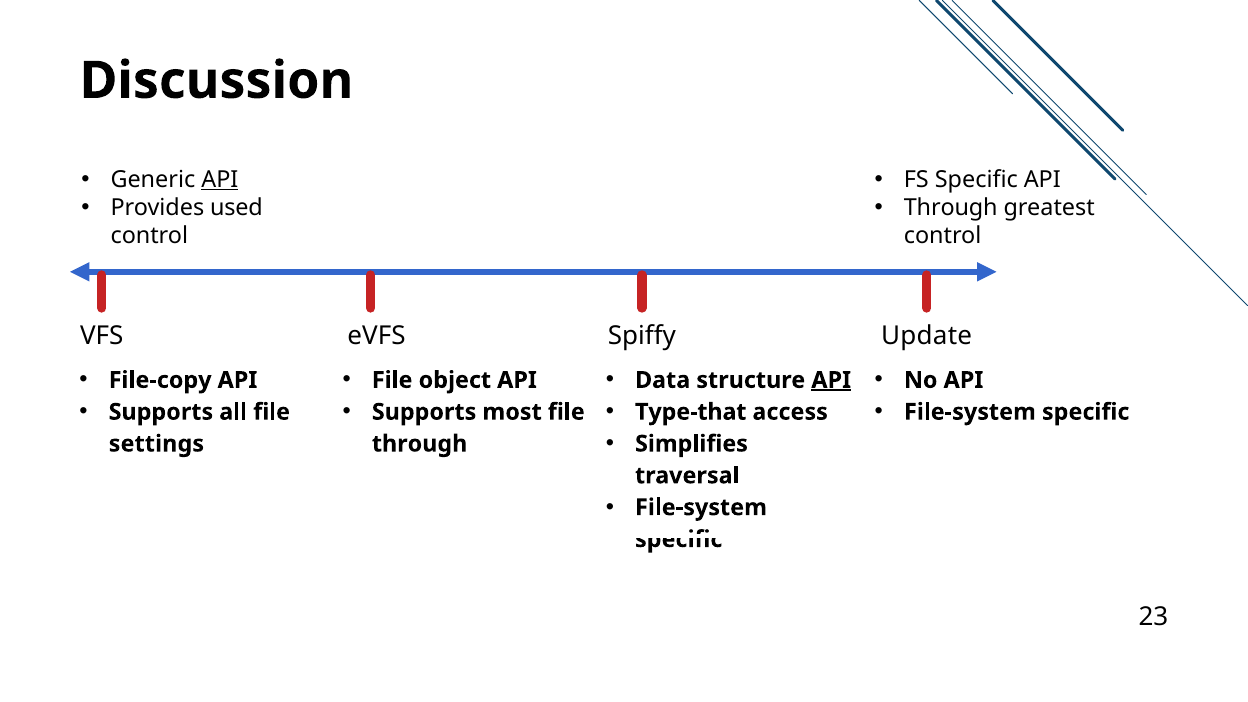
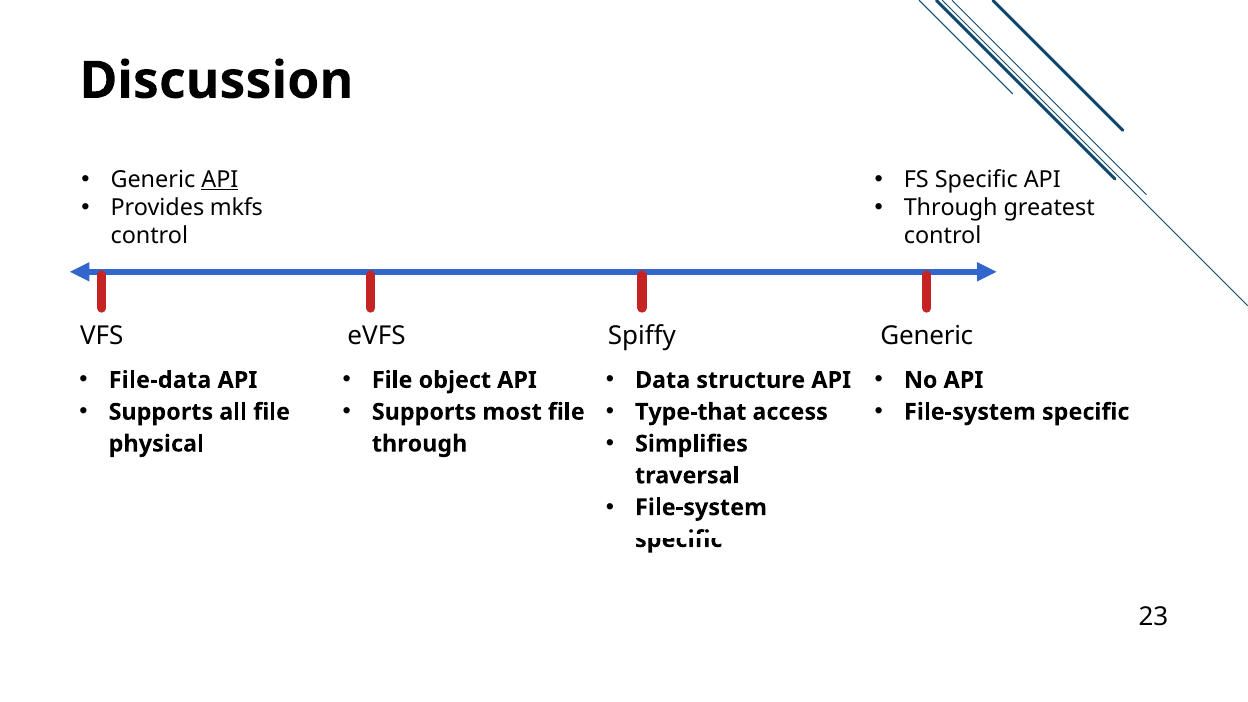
used: used -> mkfs
Spiffy Update: Update -> Generic
File-copy: File-copy -> File-data
API at (831, 380) underline: present -> none
settings: settings -> physical
